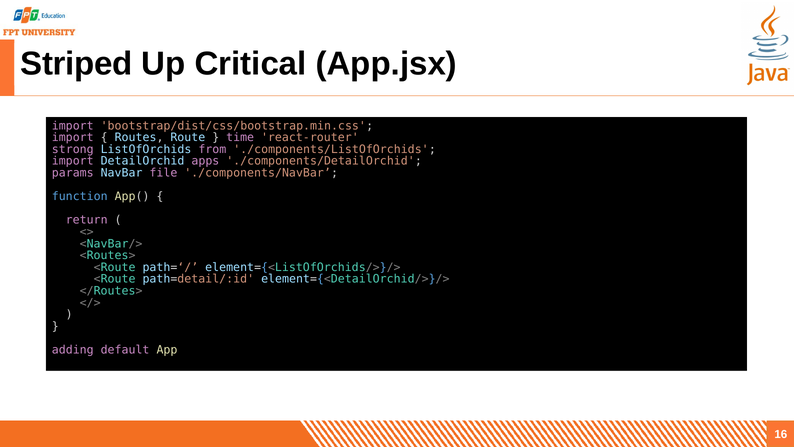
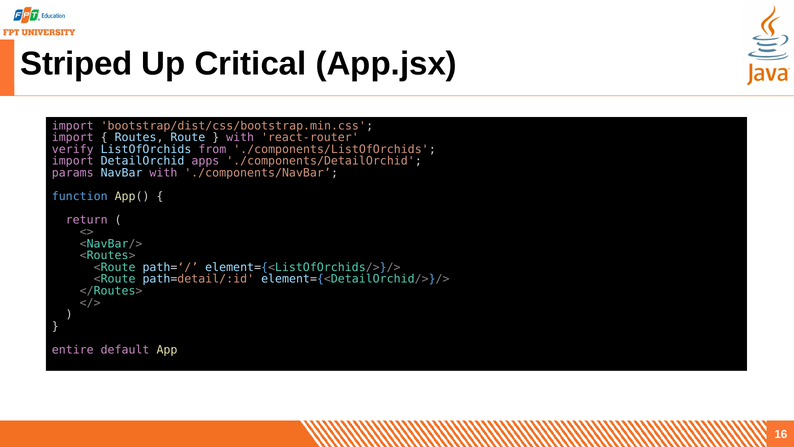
time at (240, 137): time -> with
strong: strong -> verify
NavBar file: file -> with
adding: adding -> entire
